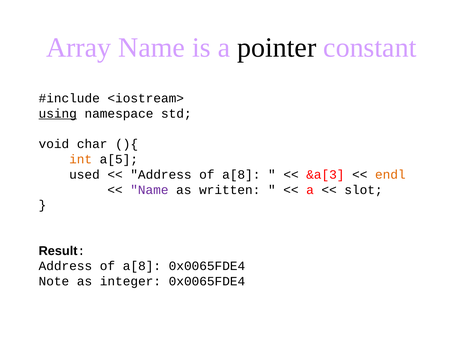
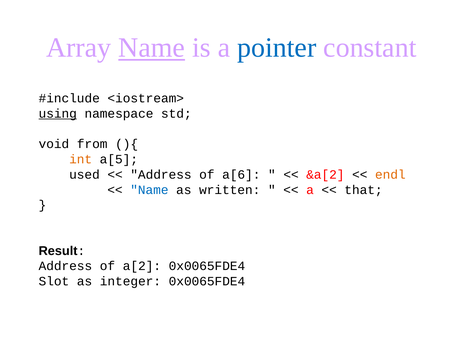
Name at (152, 48) underline: none -> present
pointer colour: black -> blue
char: char -> from
a[8 at (241, 175): a[8 -> a[6
&a[3: &a[3 -> &a[2
Name at (149, 190) colour: purple -> blue
slot: slot -> that
a[8 at (142, 266): a[8 -> a[2
Note: Note -> Slot
